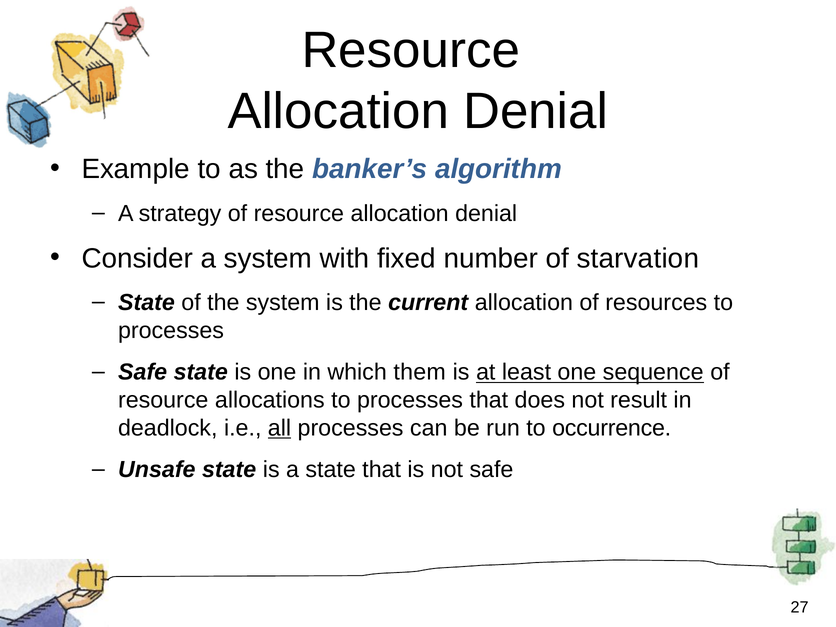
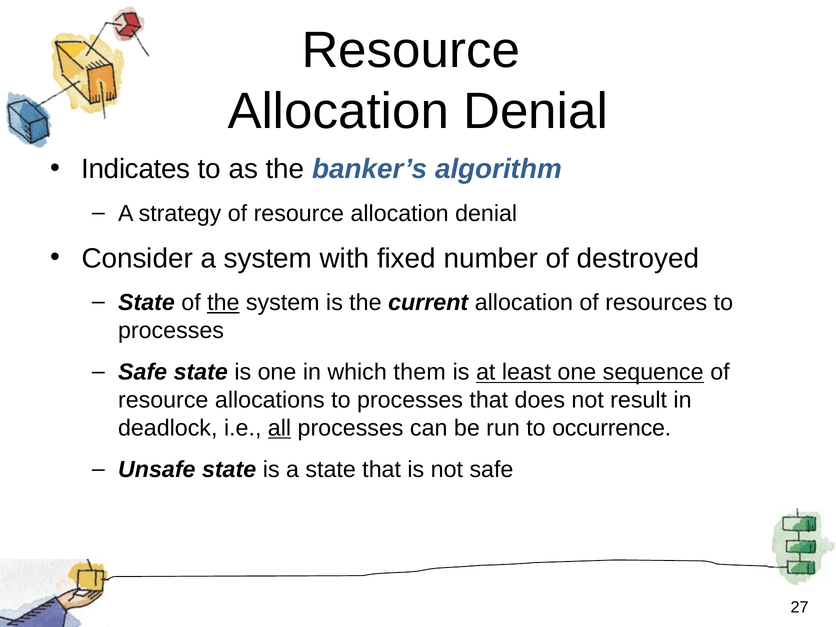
Example: Example -> Indicates
starvation: starvation -> destroyed
the at (223, 303) underline: none -> present
